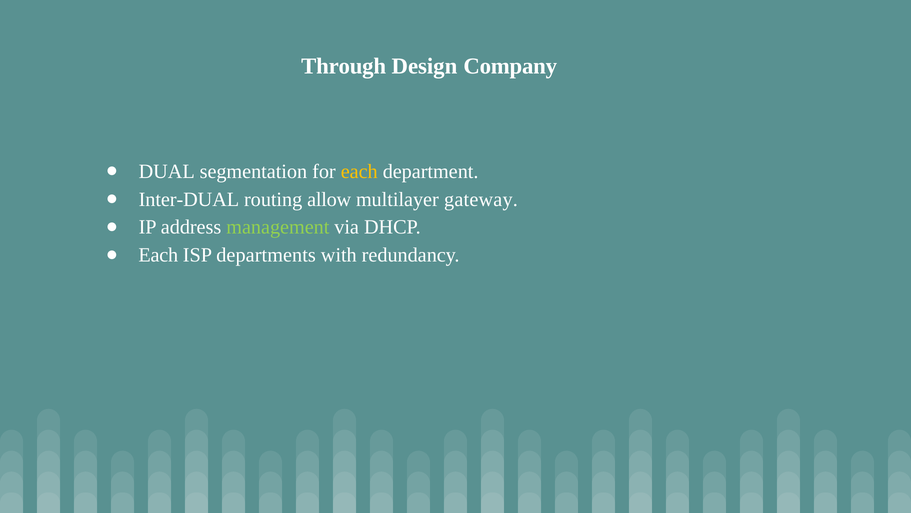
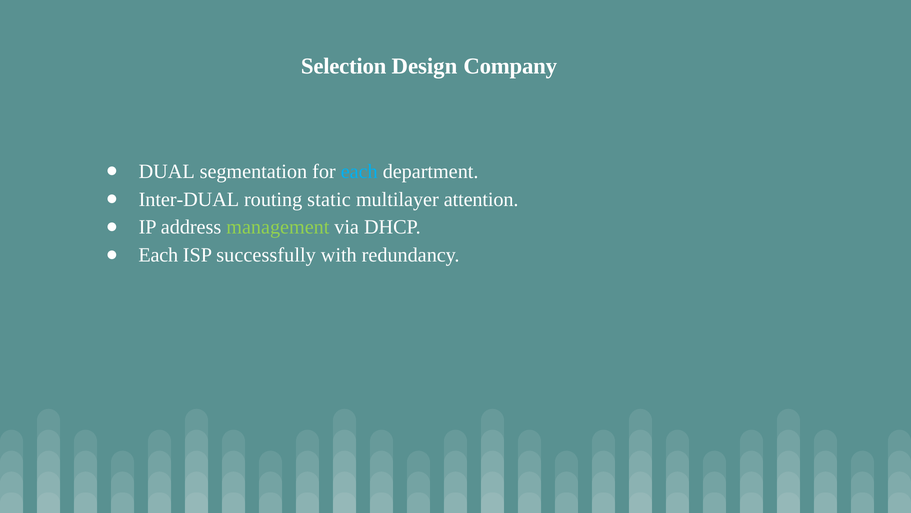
Through: Through -> Selection
each at (359, 171) colour: yellow -> light blue
allow: allow -> static
gateway: gateway -> attention
departments: departments -> successfully
